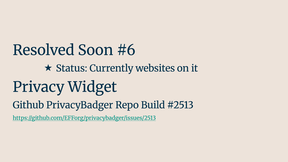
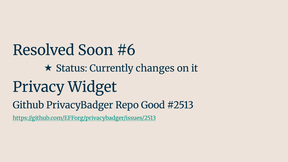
websites: websites -> changes
Build: Build -> Good
